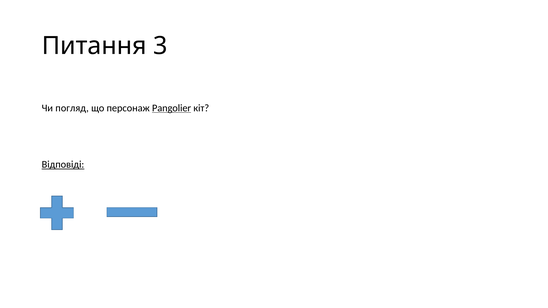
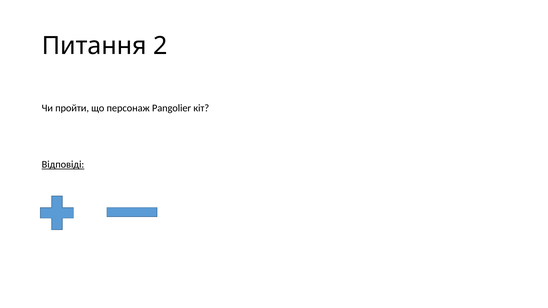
3: 3 -> 2
погляд: погляд -> пройти
Pangolier underline: present -> none
